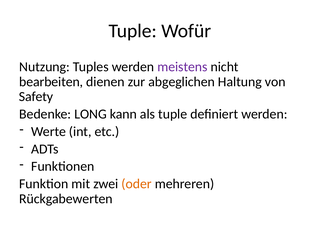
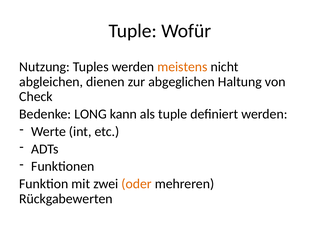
meistens colour: purple -> orange
bearbeiten: bearbeiten -> abgleichen
Safety: Safety -> Check
